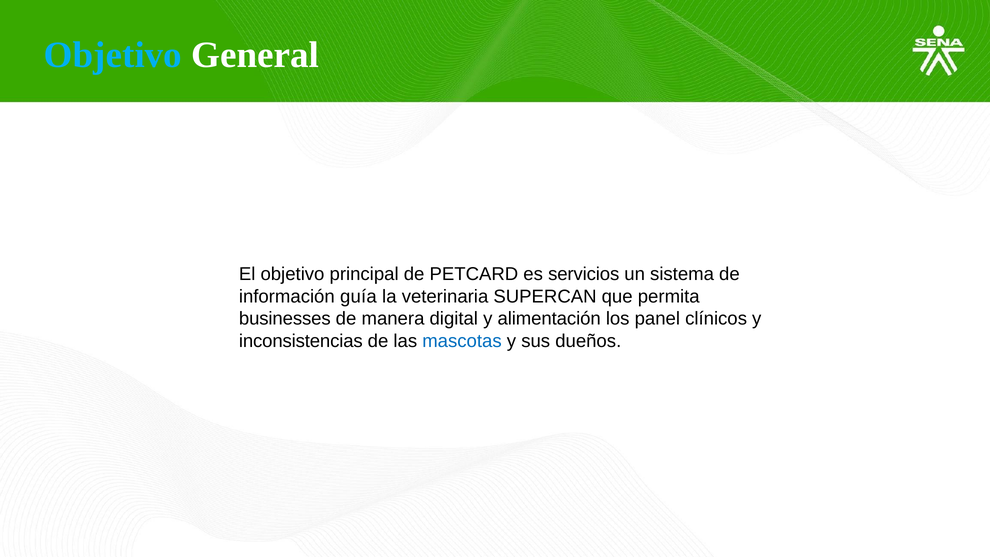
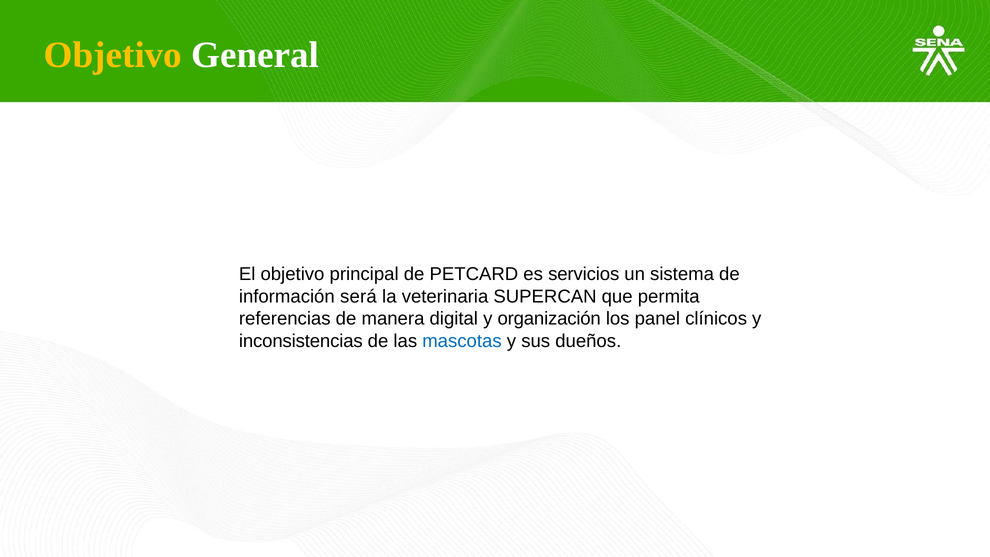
Objetivo at (113, 55) colour: light blue -> yellow
guía: guía -> será
businesses: businesses -> referencias
alimentación: alimentación -> organización
